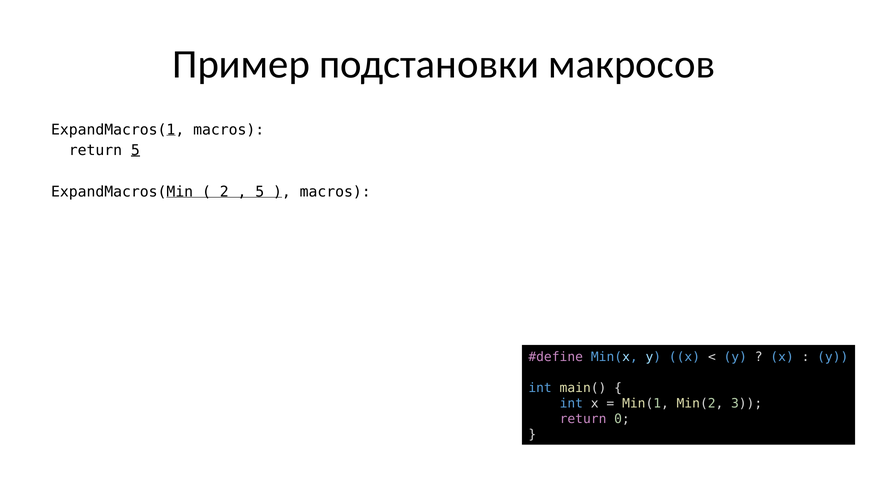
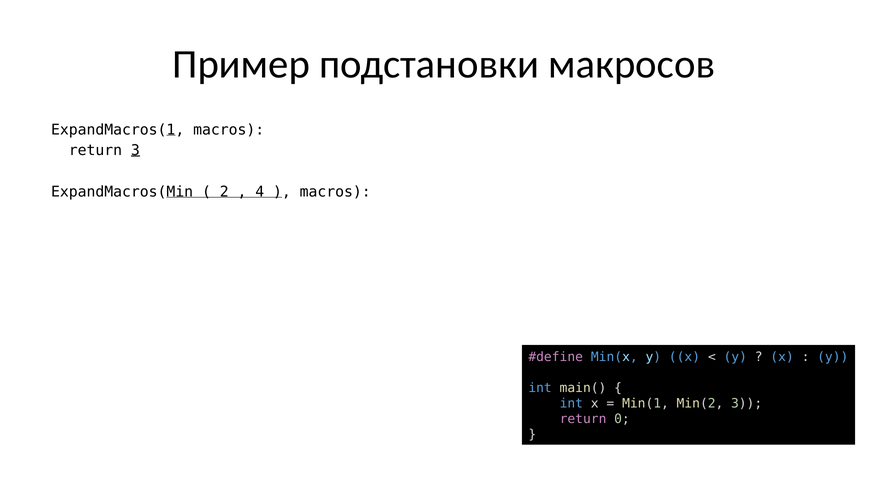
return 5: 5 -> 3
5 at (260, 192): 5 -> 4
